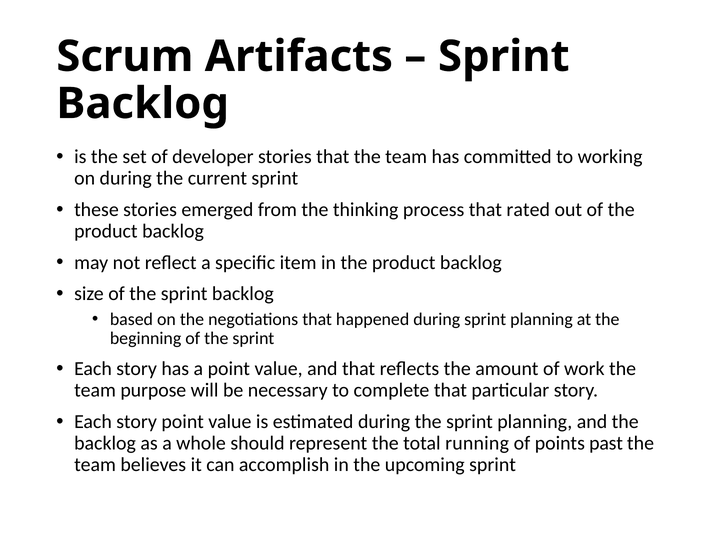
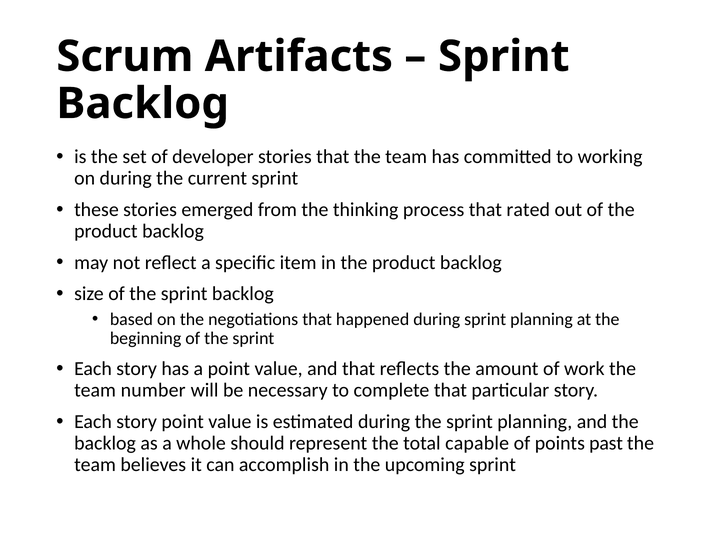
purpose: purpose -> number
running: running -> capable
